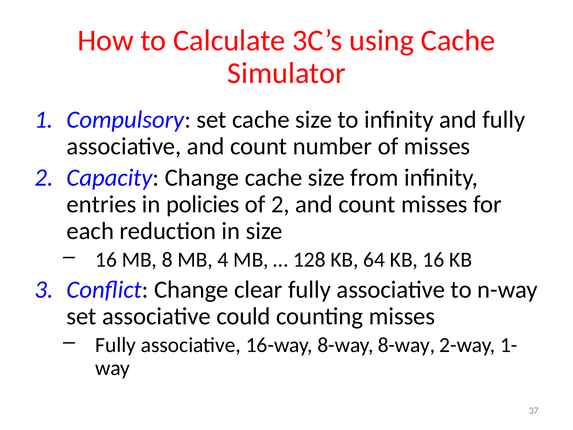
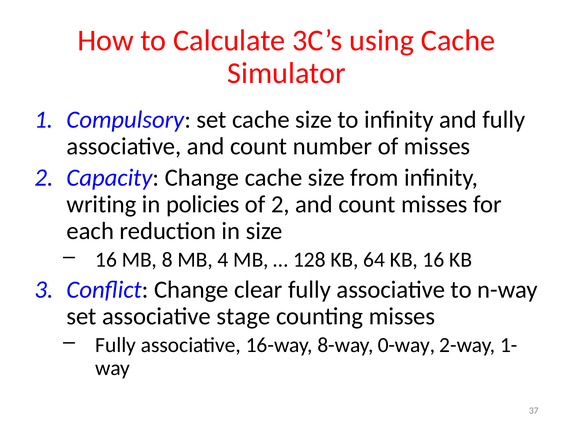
entries: entries -> writing
could: could -> stage
8-way 8-way: 8-way -> 0-way
